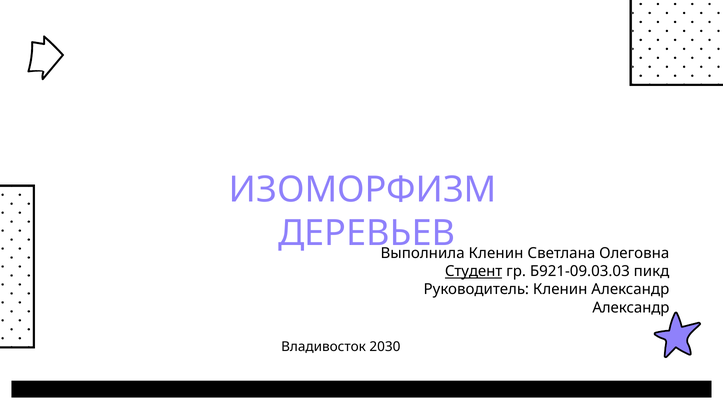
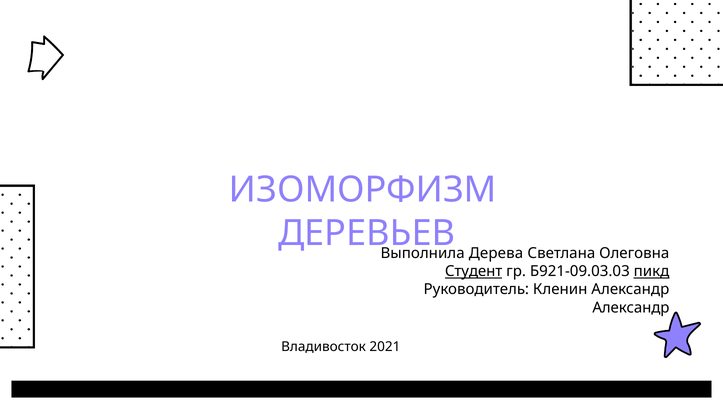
Кленин at (496, 253): Кленин -> Дерева
пикд underline: none -> present
2030: 2030 -> 2021
